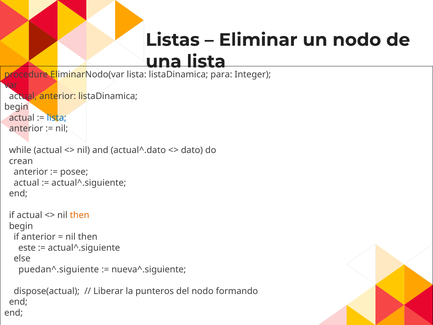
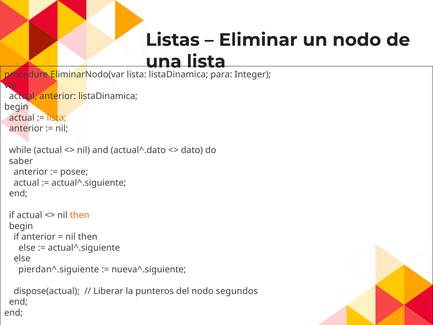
lista at (57, 118) colour: blue -> orange
crean: crean -> saber
este at (27, 248): este -> else
puedan^.siguiente: puedan^.siguiente -> pierdan^.siguiente
formando: formando -> segundos
